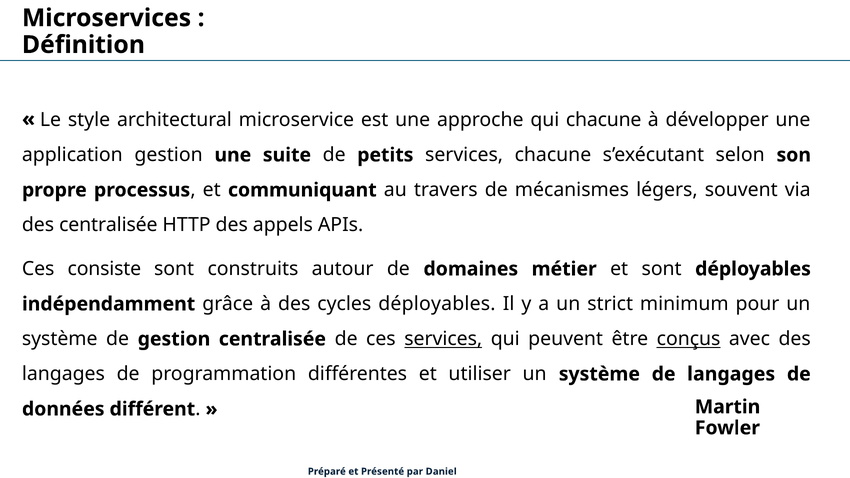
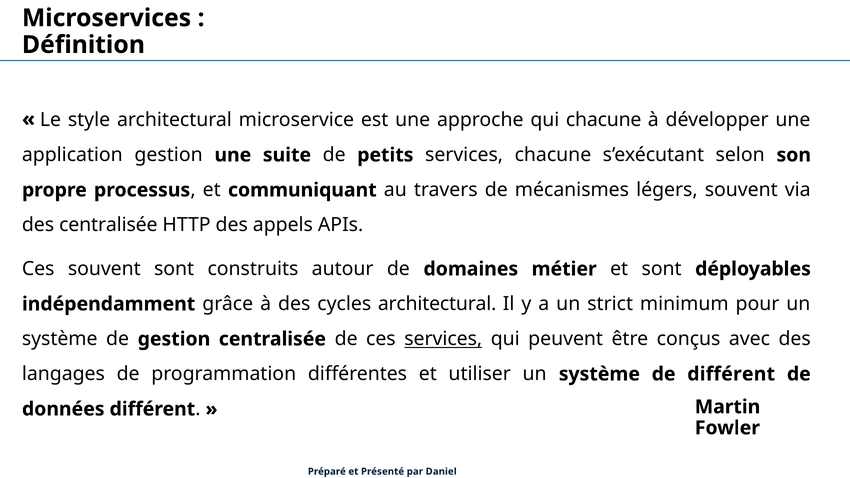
Ces consiste: consiste -> souvent
cycles déployables: déployables -> architectural
conçus underline: present -> none
de langages: langages -> différent
